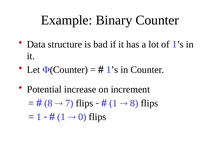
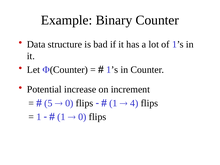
8 at (48, 103): 8 -> 5
7 at (69, 103): 7 -> 0
8 at (134, 103): 8 -> 4
